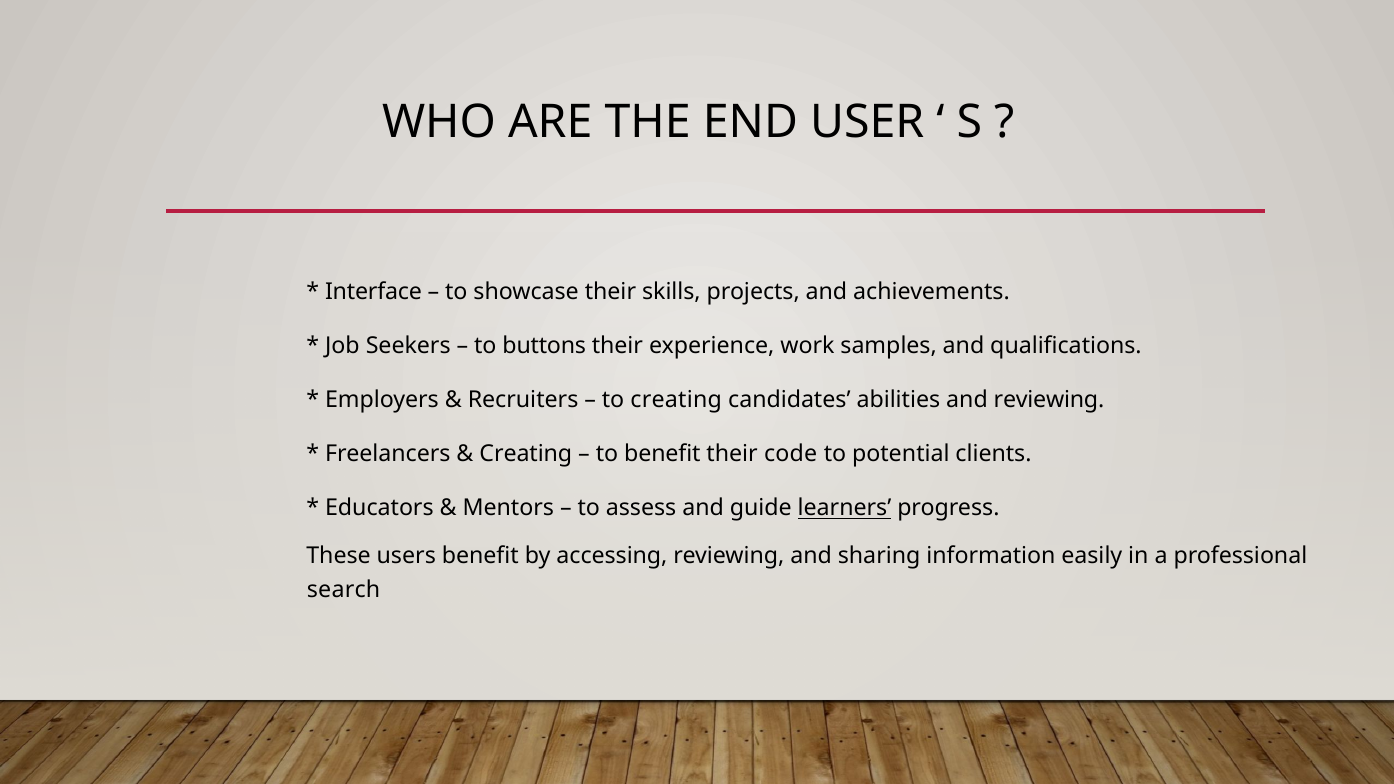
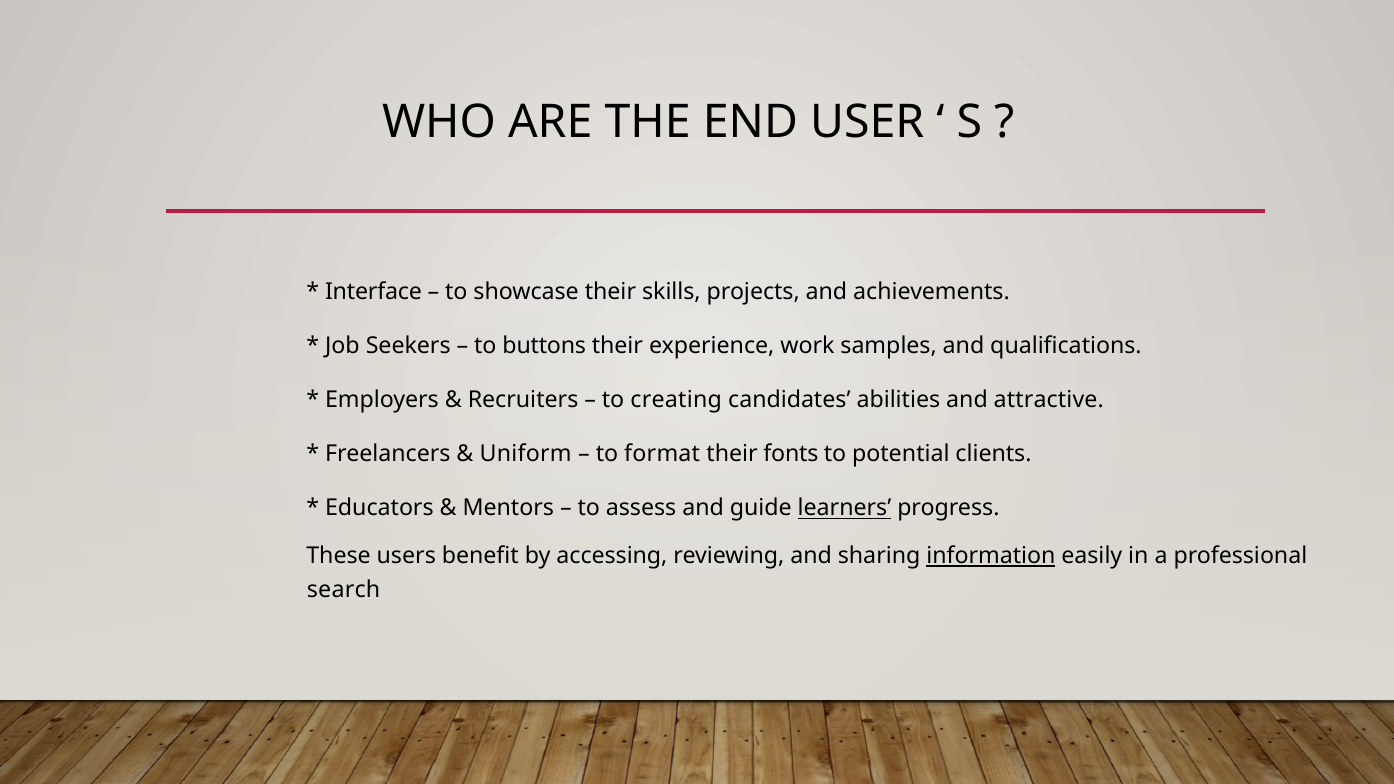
and reviewing: reviewing -> attractive
Creating at (526, 454): Creating -> Uniform
to benefit: benefit -> format
code: code -> fonts
information underline: none -> present
